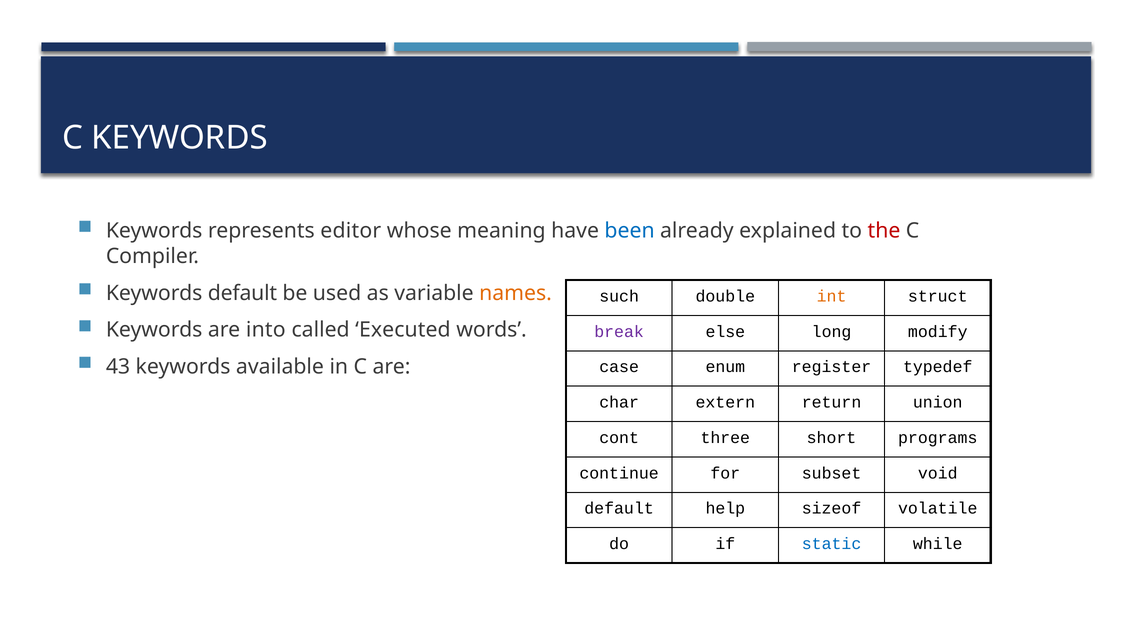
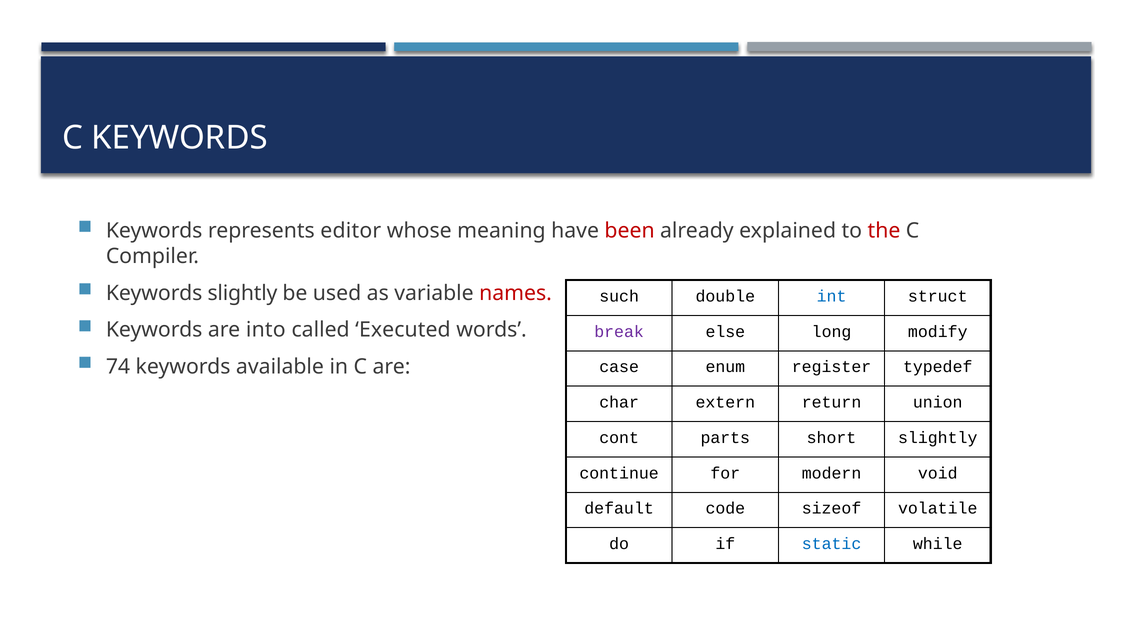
been colour: blue -> red
Keywords default: default -> slightly
names colour: orange -> red
int colour: orange -> blue
43: 43 -> 74
three: three -> parts
short programs: programs -> slightly
subset: subset -> modern
help: help -> code
